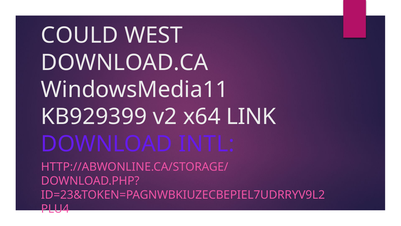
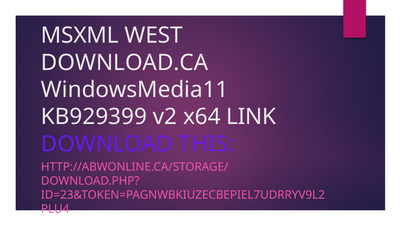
COULD: COULD -> MSXML
INTL: INTL -> THIS
